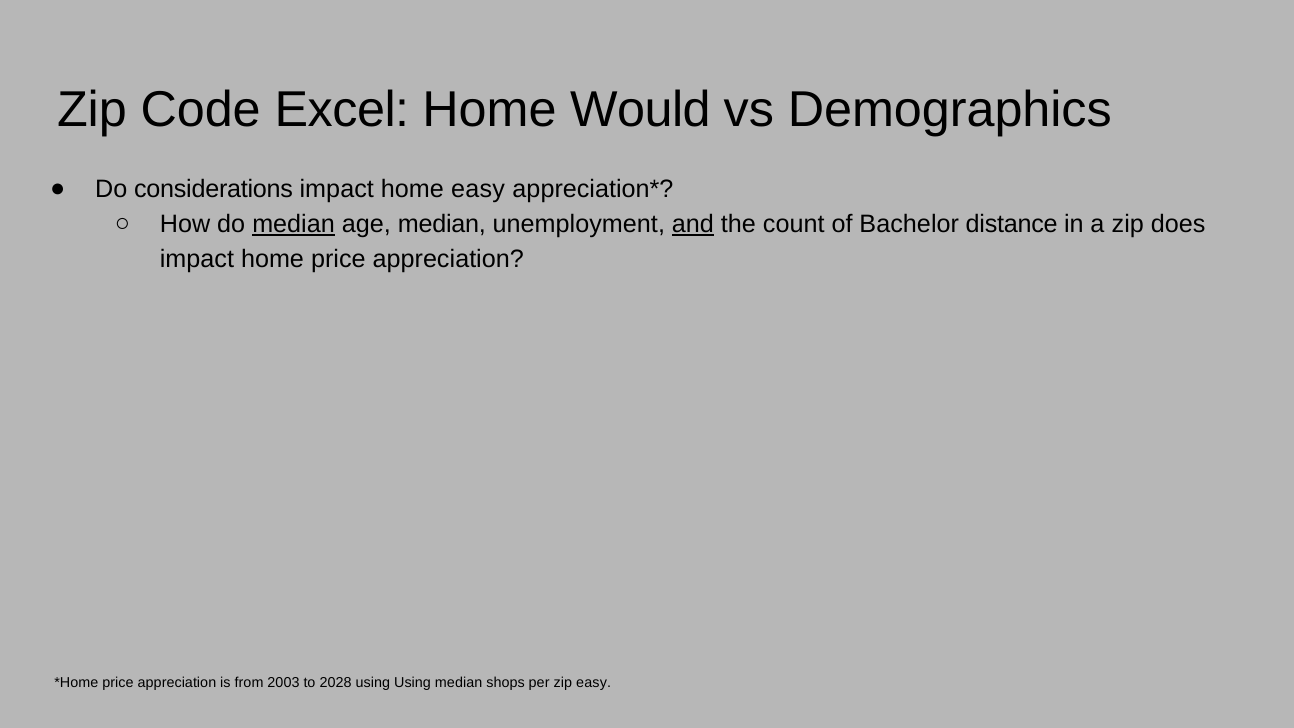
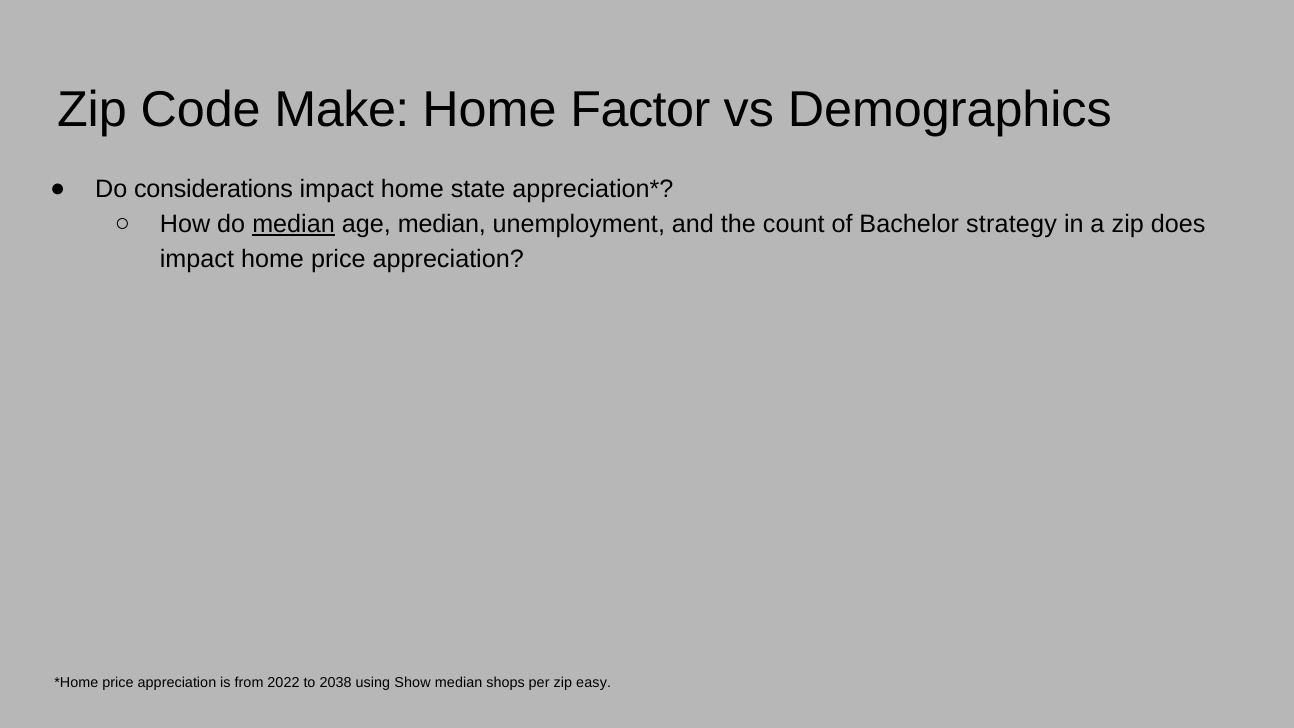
Excel: Excel -> Make
Would: Would -> Factor
home easy: easy -> state
and underline: present -> none
distance: distance -> strategy
2003: 2003 -> 2022
2028: 2028 -> 2038
using Using: Using -> Show
